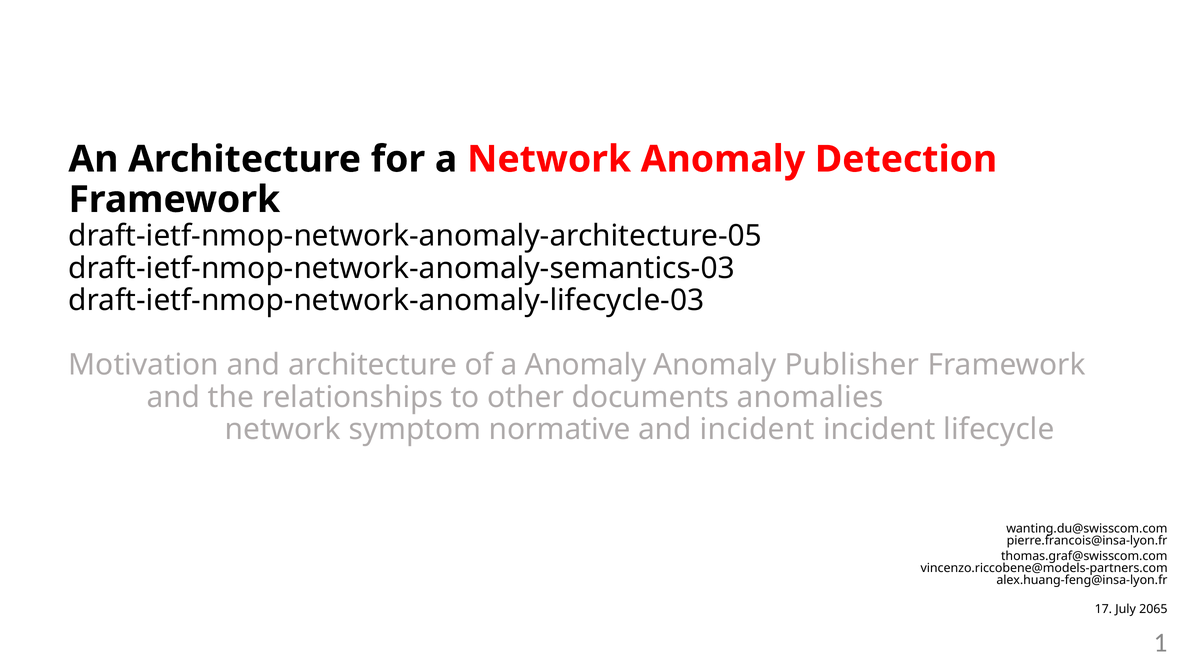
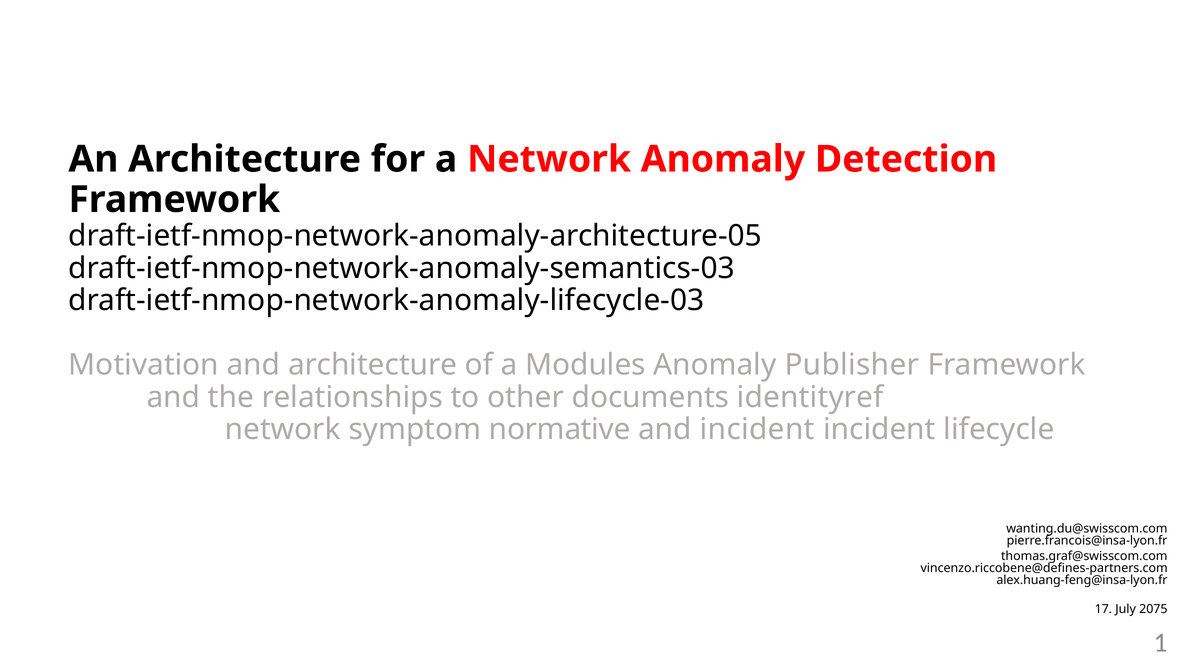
a Anomaly: Anomaly -> Modules
anomalies: anomalies -> identityref
vincenzo.riccobene@models-partners.com: vincenzo.riccobene@models-partners.com -> vincenzo.riccobene@defines-partners.com
2065: 2065 -> 2075
